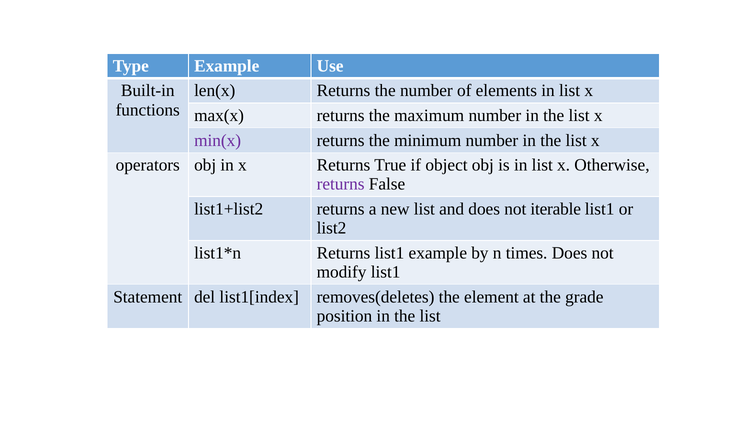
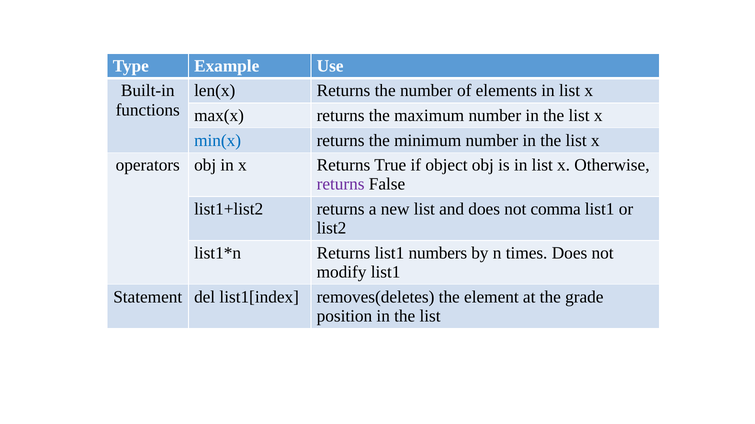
min(x colour: purple -> blue
iterable: iterable -> comma
list1 example: example -> numbers
